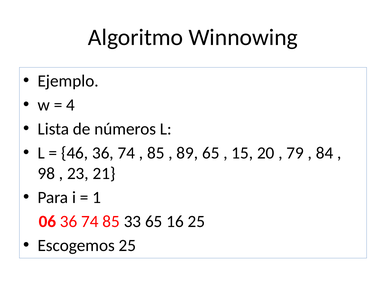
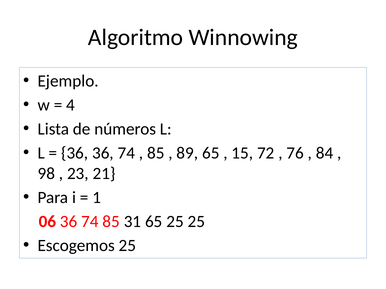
46 at (75, 153): 46 -> 36
20: 20 -> 72
79: 79 -> 76
33: 33 -> 31
65 16: 16 -> 25
